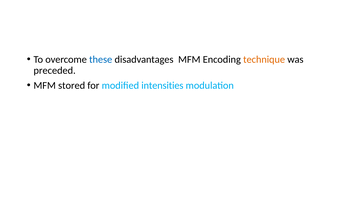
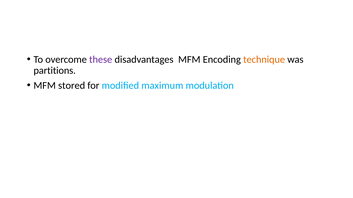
these colour: blue -> purple
preceded: preceded -> partitions
intensities: intensities -> maximum
